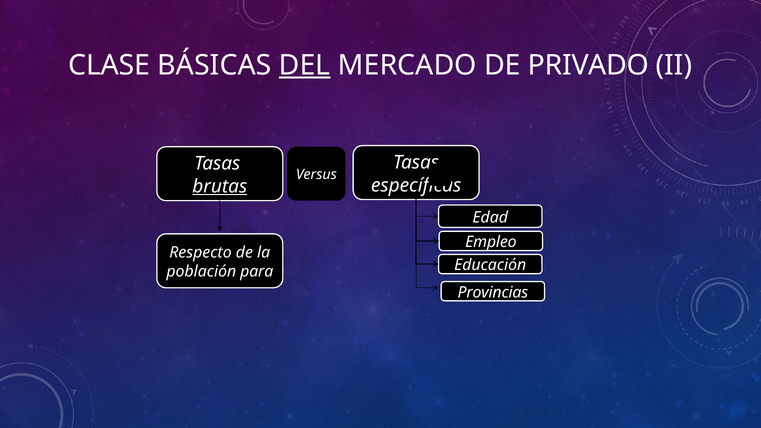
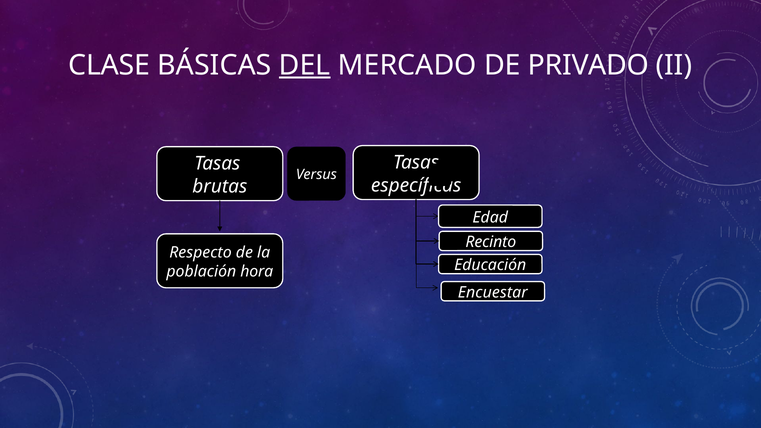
brutas underline: present -> none
Empleo: Empleo -> Recinto
para: para -> hora
Provincias: Provincias -> Encuestar
